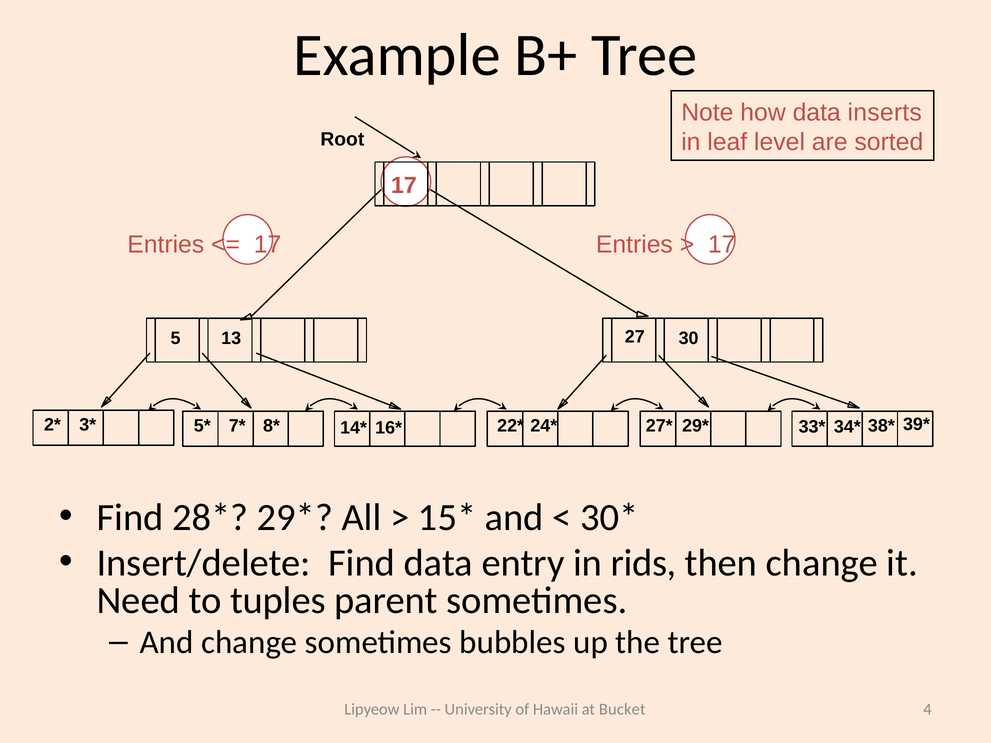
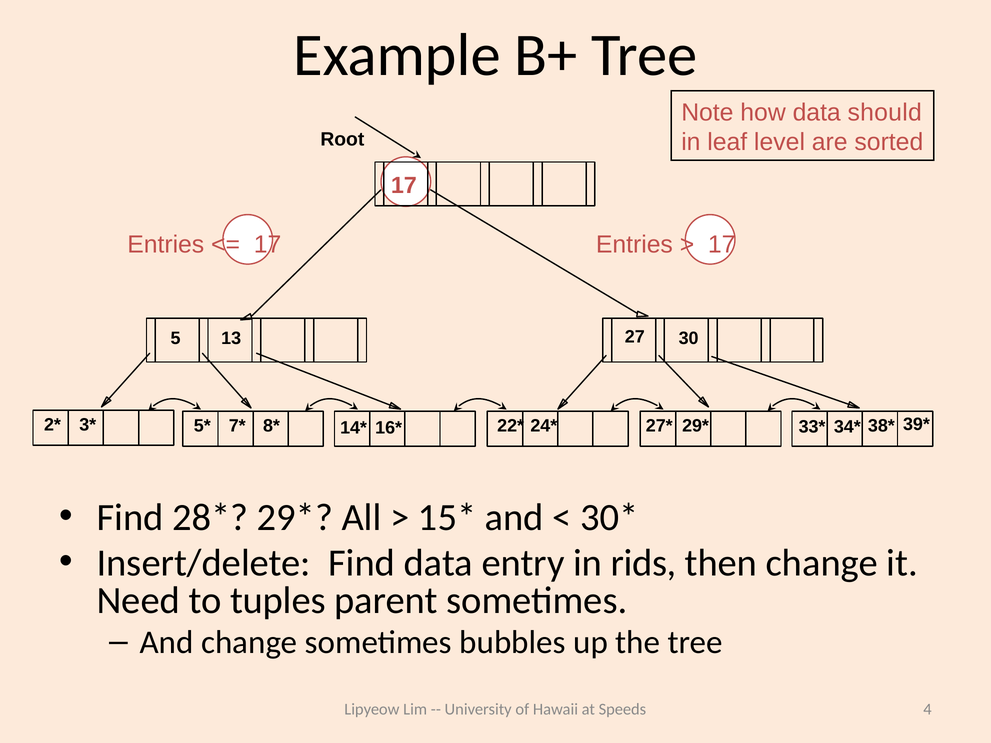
inserts: inserts -> should
Bucket: Bucket -> Speeds
